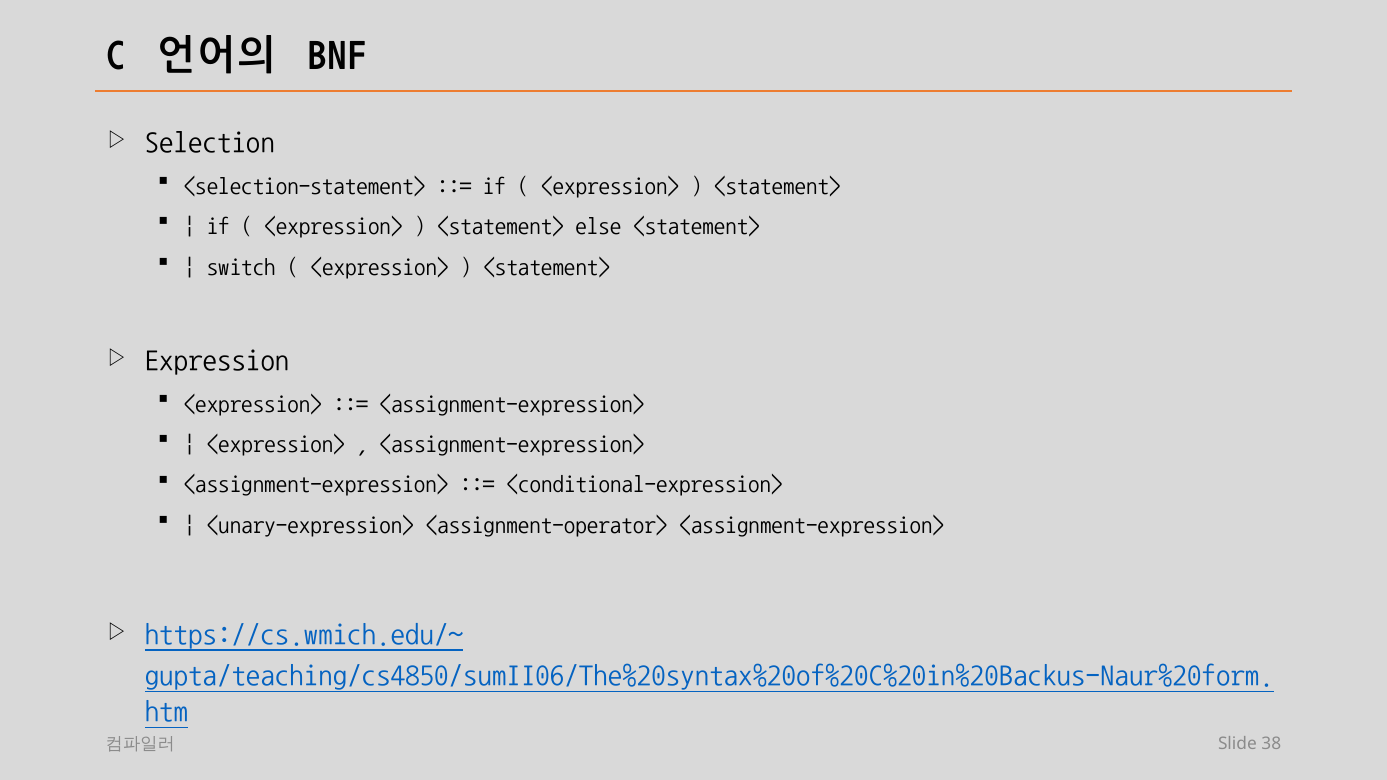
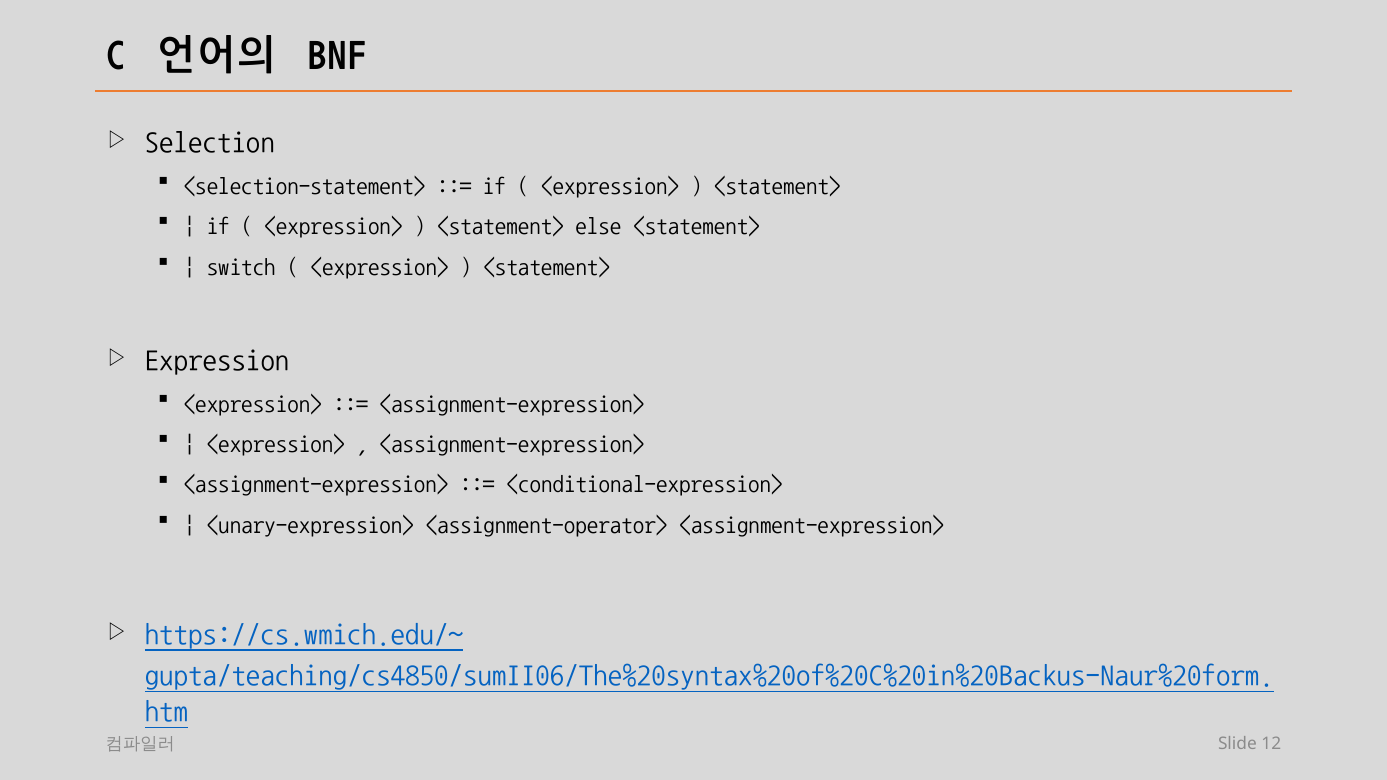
38: 38 -> 12
